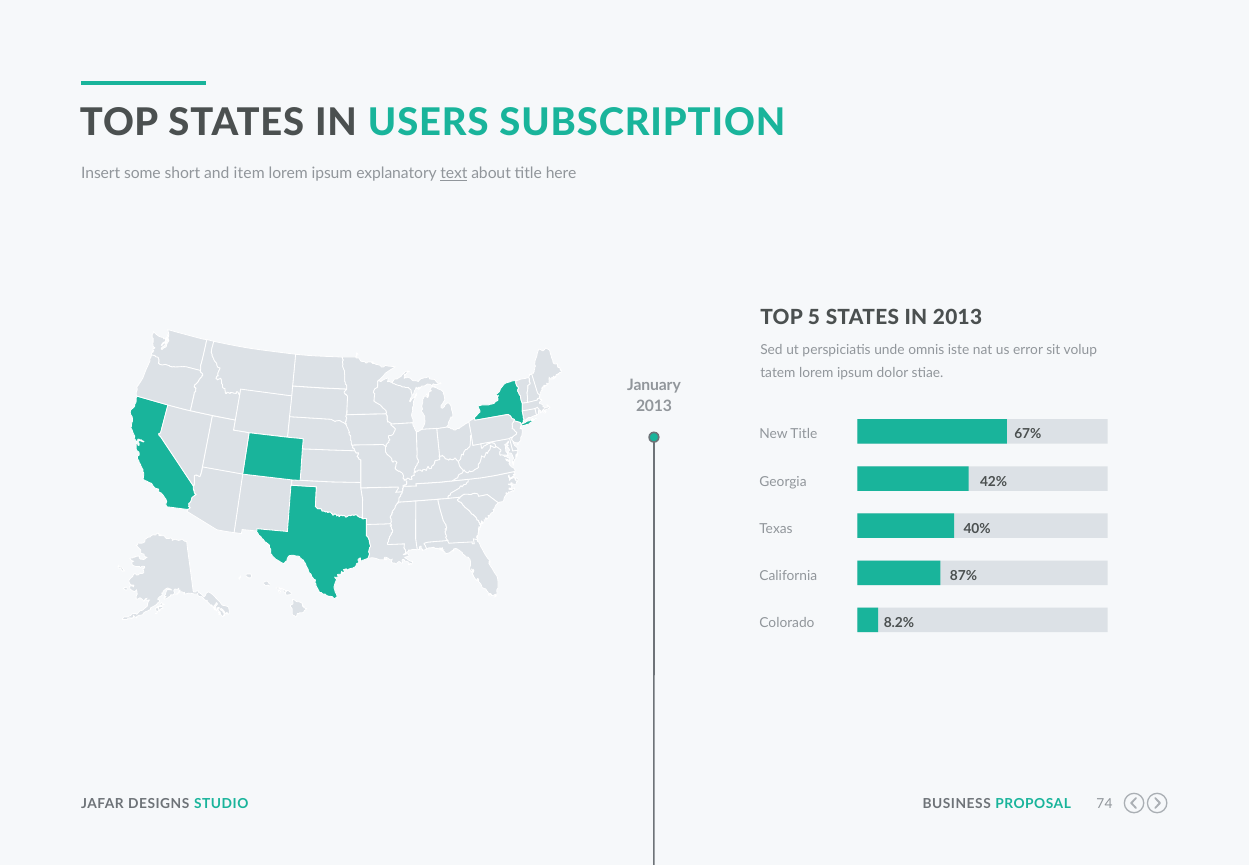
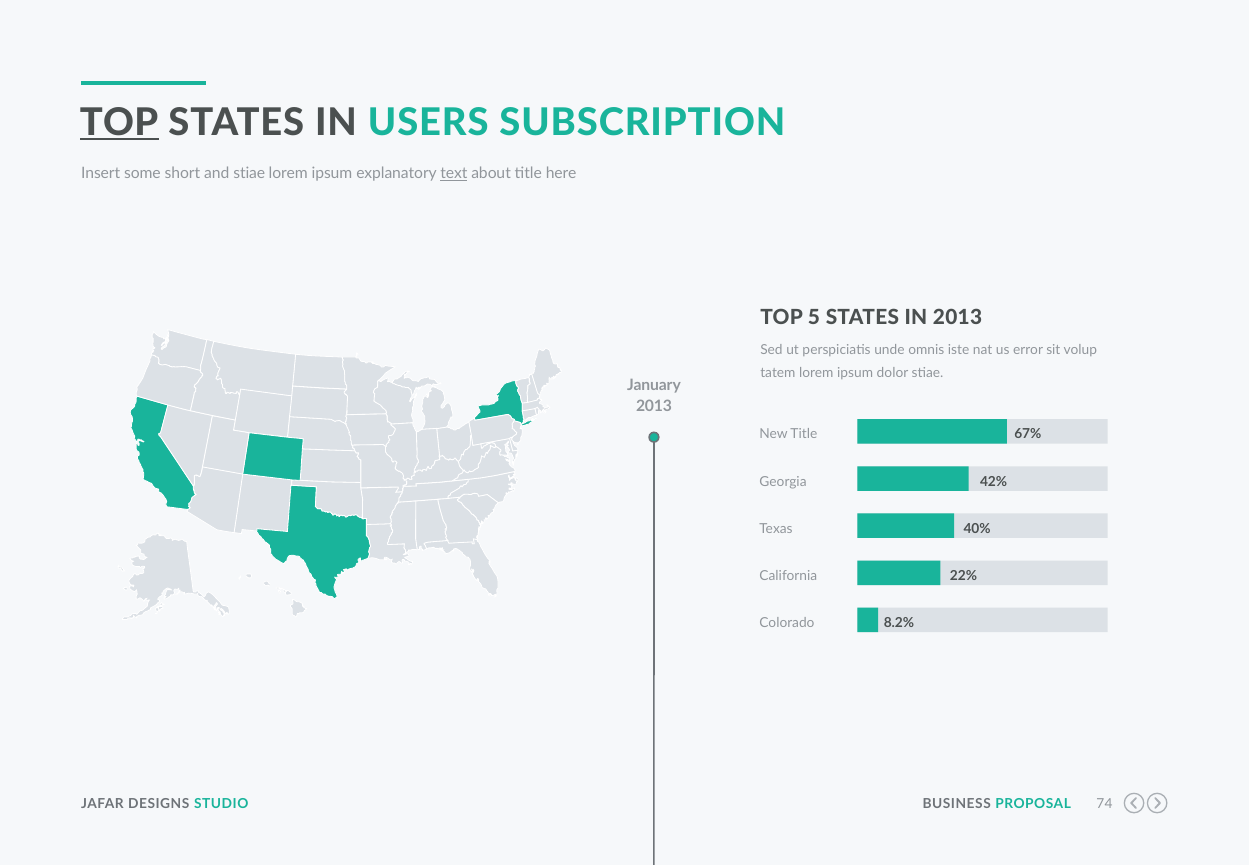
TOP at (119, 122) underline: none -> present
and item: item -> stiae
87%: 87% -> 22%
